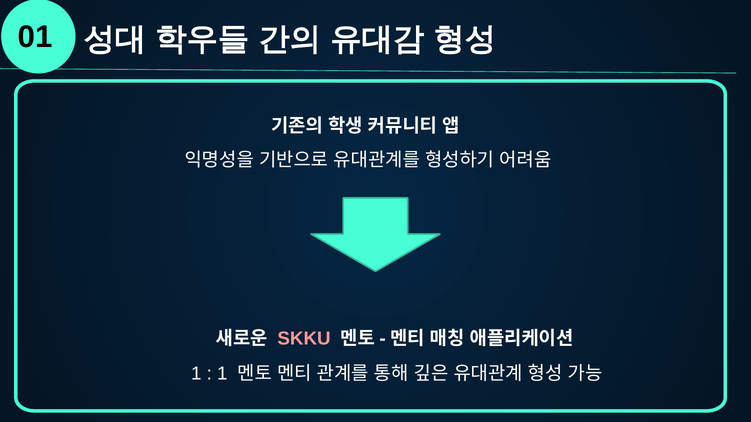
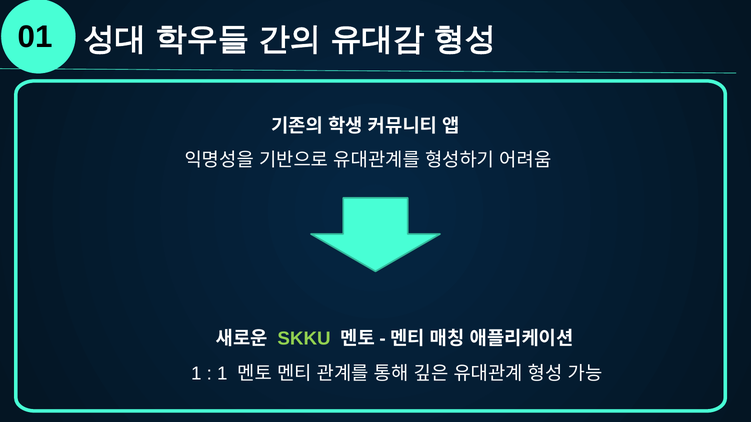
SKKU colour: pink -> light green
